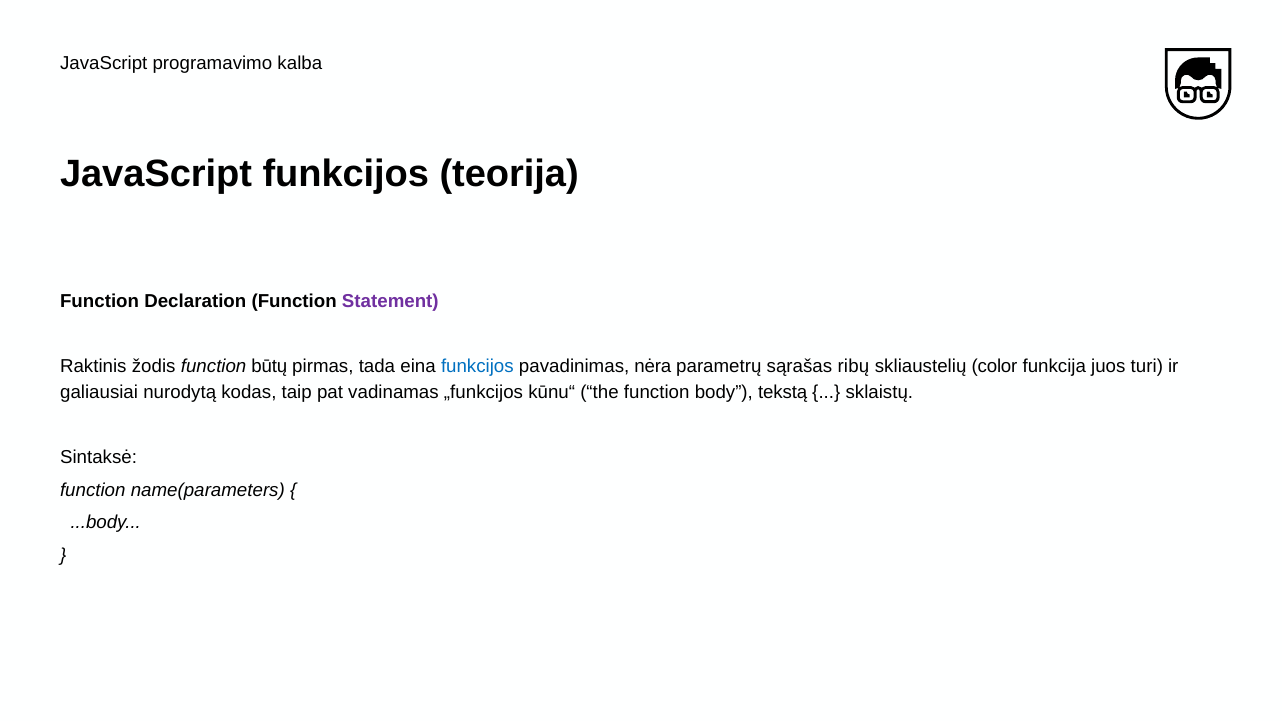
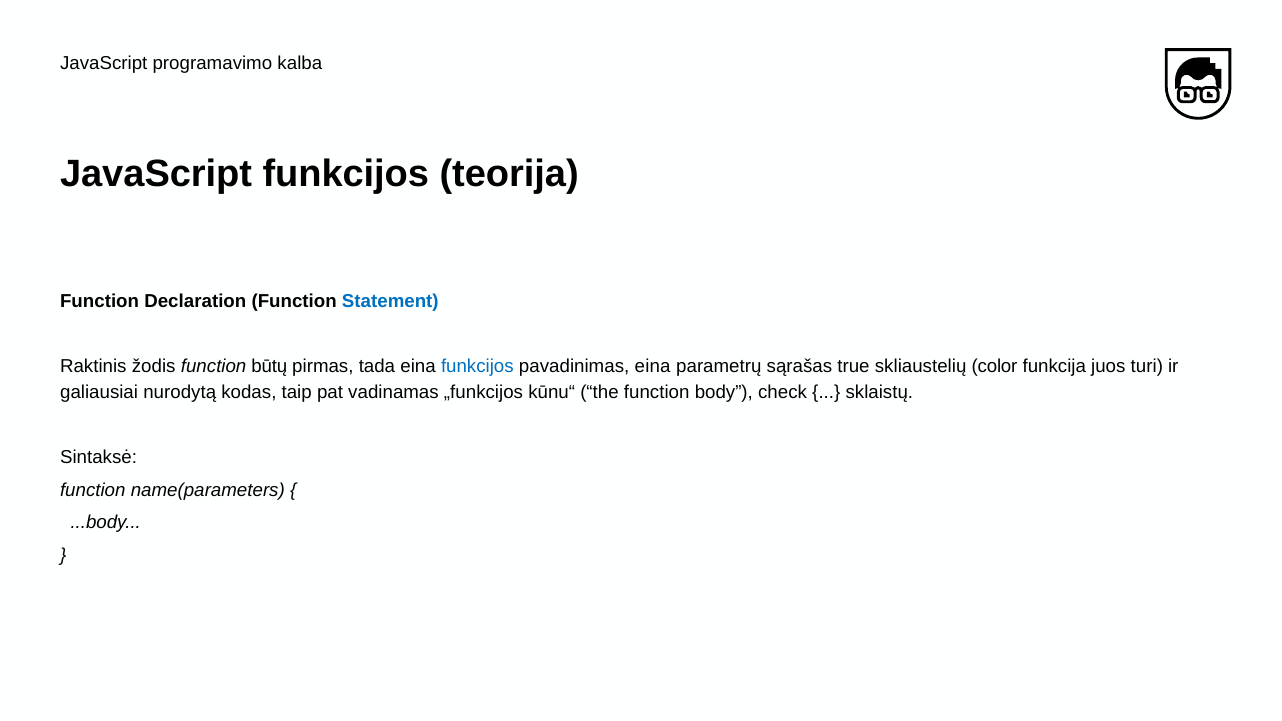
Statement colour: purple -> blue
pavadinimas nėra: nėra -> eina
ribų: ribų -> true
tekstą: tekstą -> check
